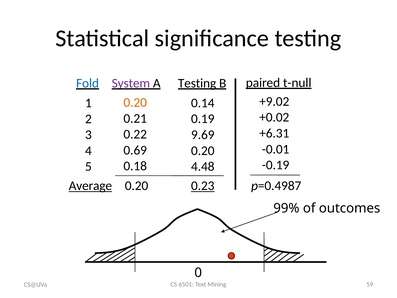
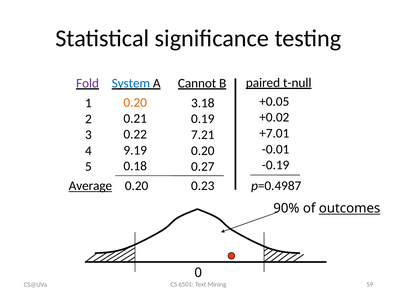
Fold colour: blue -> purple
System colour: purple -> blue
A Testing: Testing -> Cannot
+9.02: +9.02 -> +0.05
0.14: 0.14 -> 3.18
+6.31: +6.31 -> +7.01
9.69: 9.69 -> 7.21
0.69: 0.69 -> 9.19
4.48: 4.48 -> 0.27
0.23 underline: present -> none
99%: 99% -> 90%
outcomes underline: none -> present
